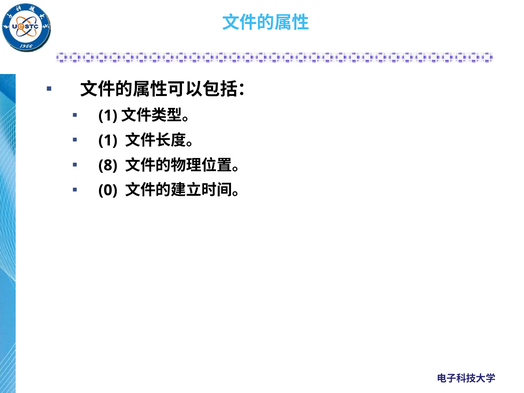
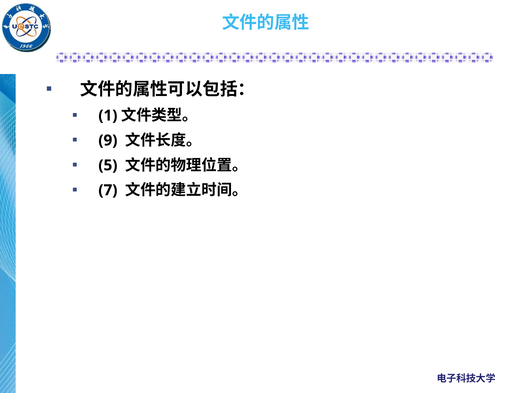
1 at (108, 140): 1 -> 9
8: 8 -> 5
0: 0 -> 7
